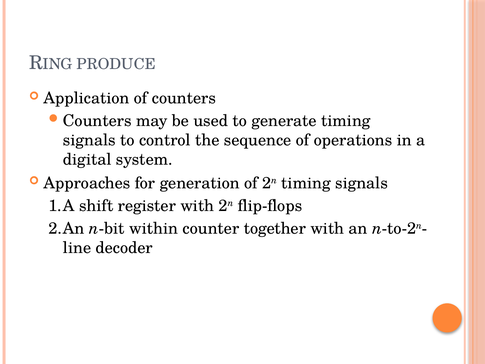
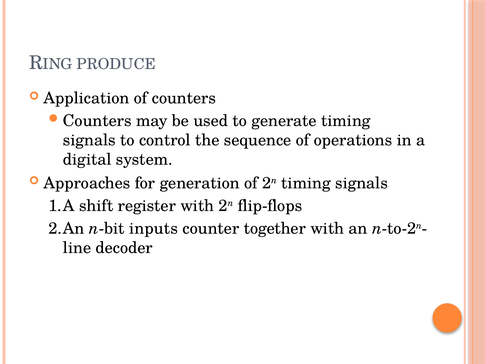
within: within -> inputs
